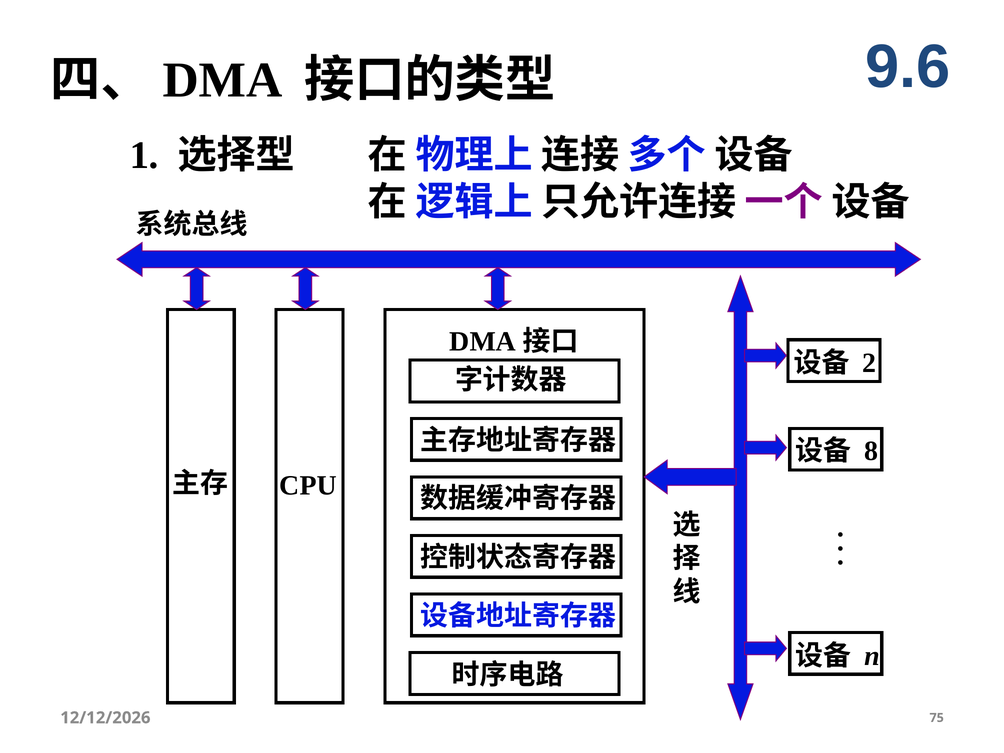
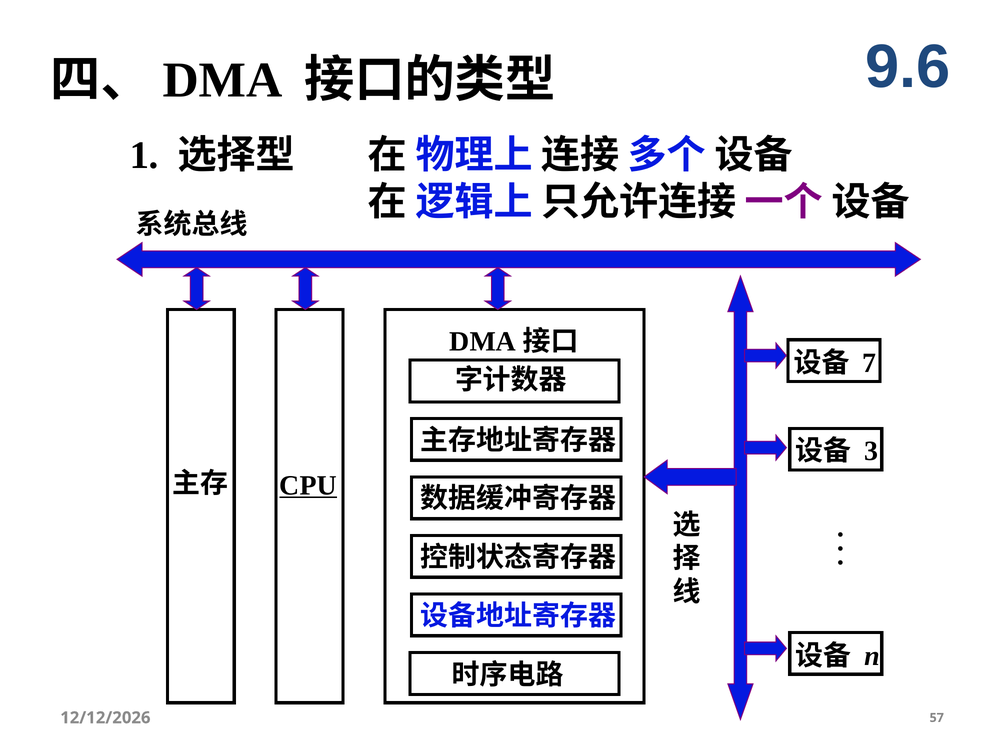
2: 2 -> 7
8: 8 -> 3
CPU underline: none -> present
75: 75 -> 57
